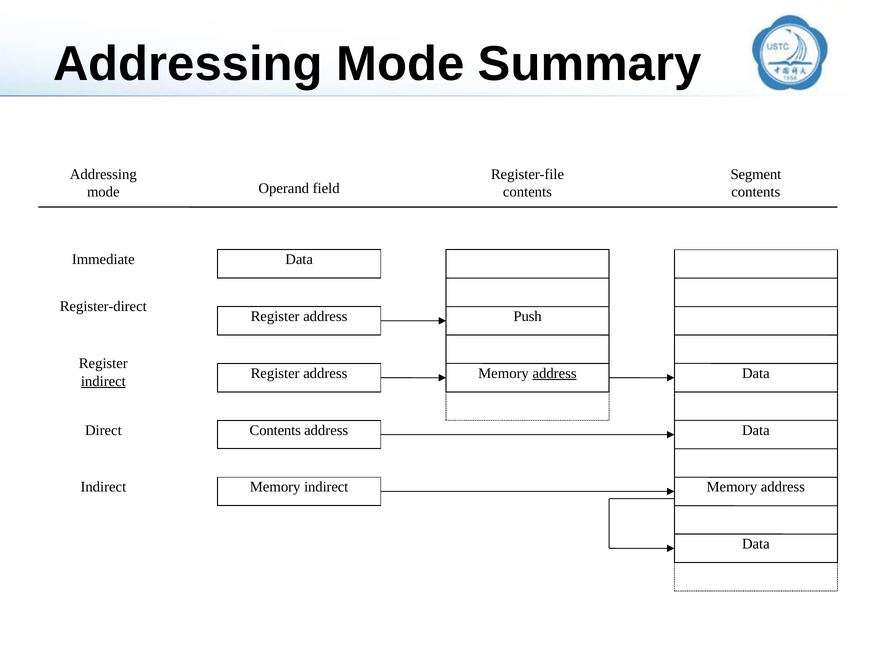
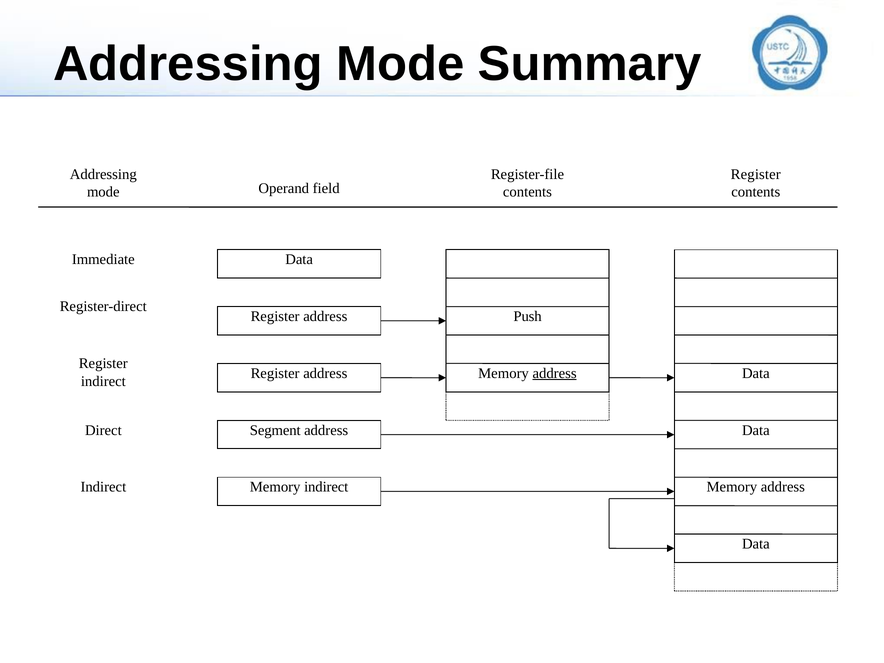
Segment at (756, 174): Segment -> Register
indirect at (103, 381) underline: present -> none
Contents at (275, 430): Contents -> Segment
